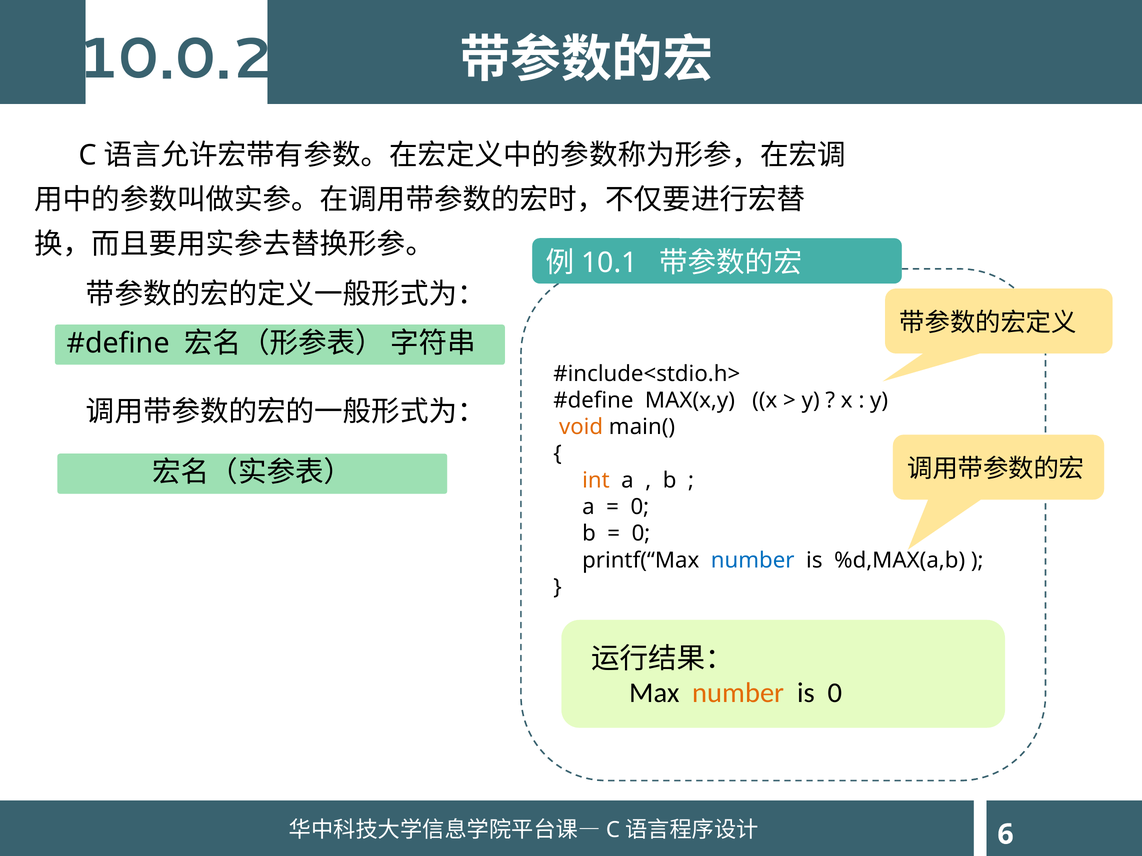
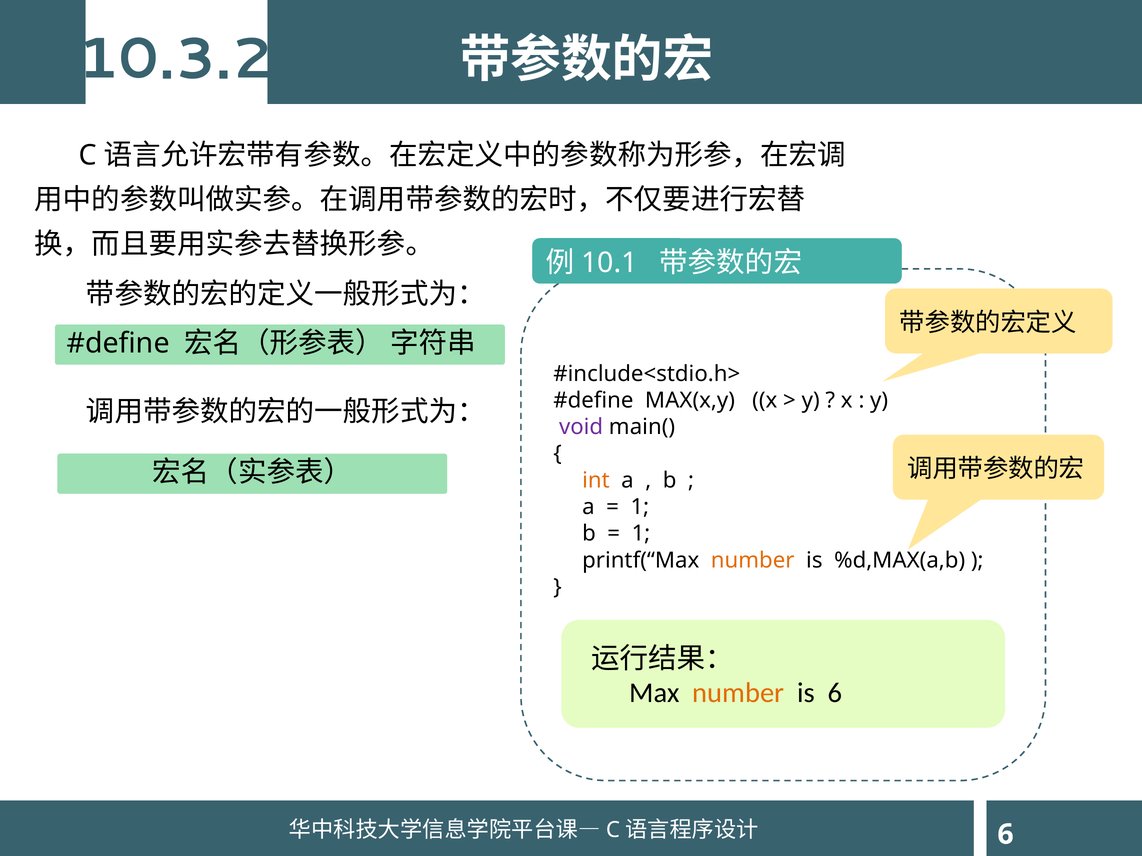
10.0.2: 10.0.2 -> 10.3.2
void colour: orange -> purple
0 at (640, 507): 0 -> 1
0 at (641, 534): 0 -> 1
number at (753, 561) colour: blue -> orange
is 0: 0 -> 6
